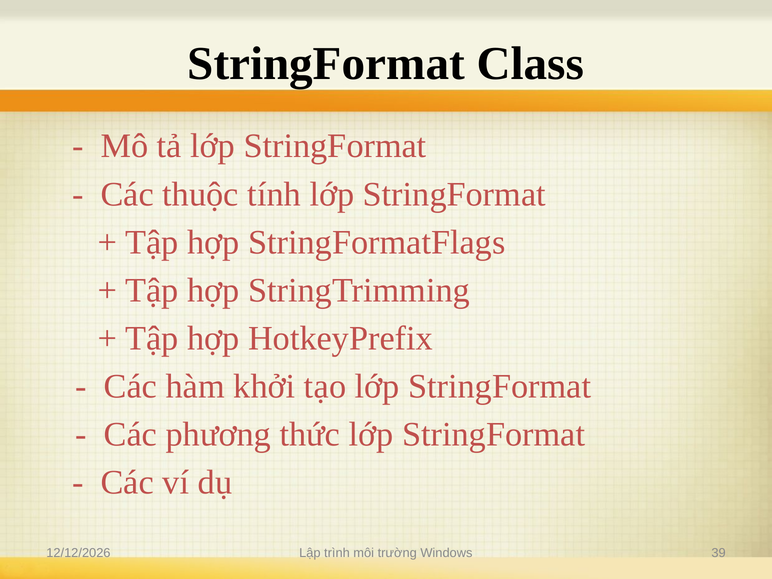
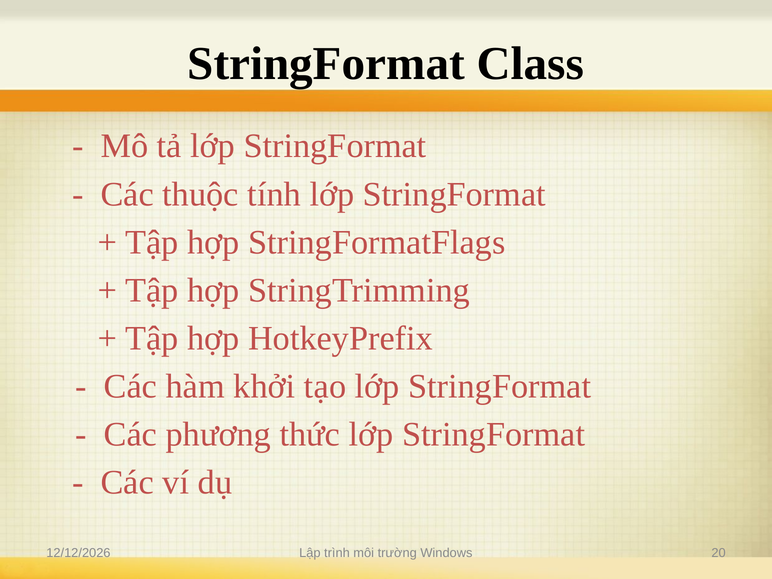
39: 39 -> 20
